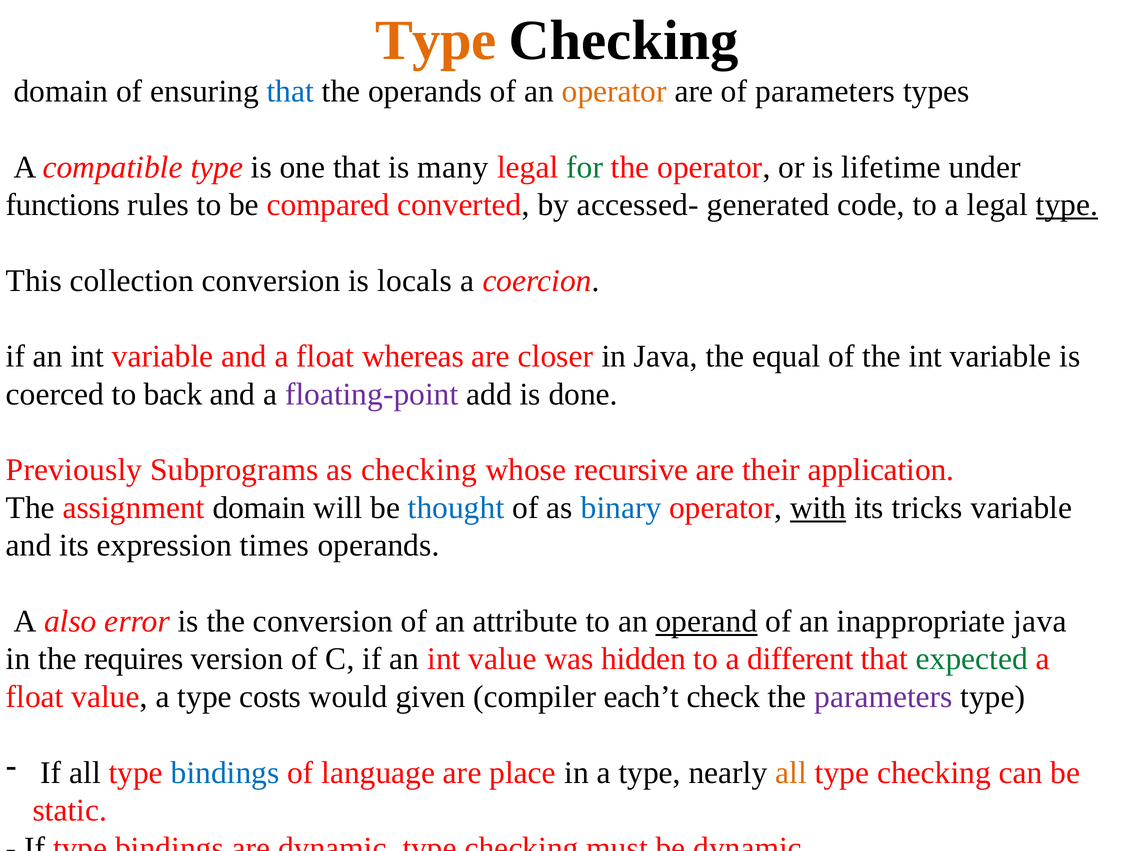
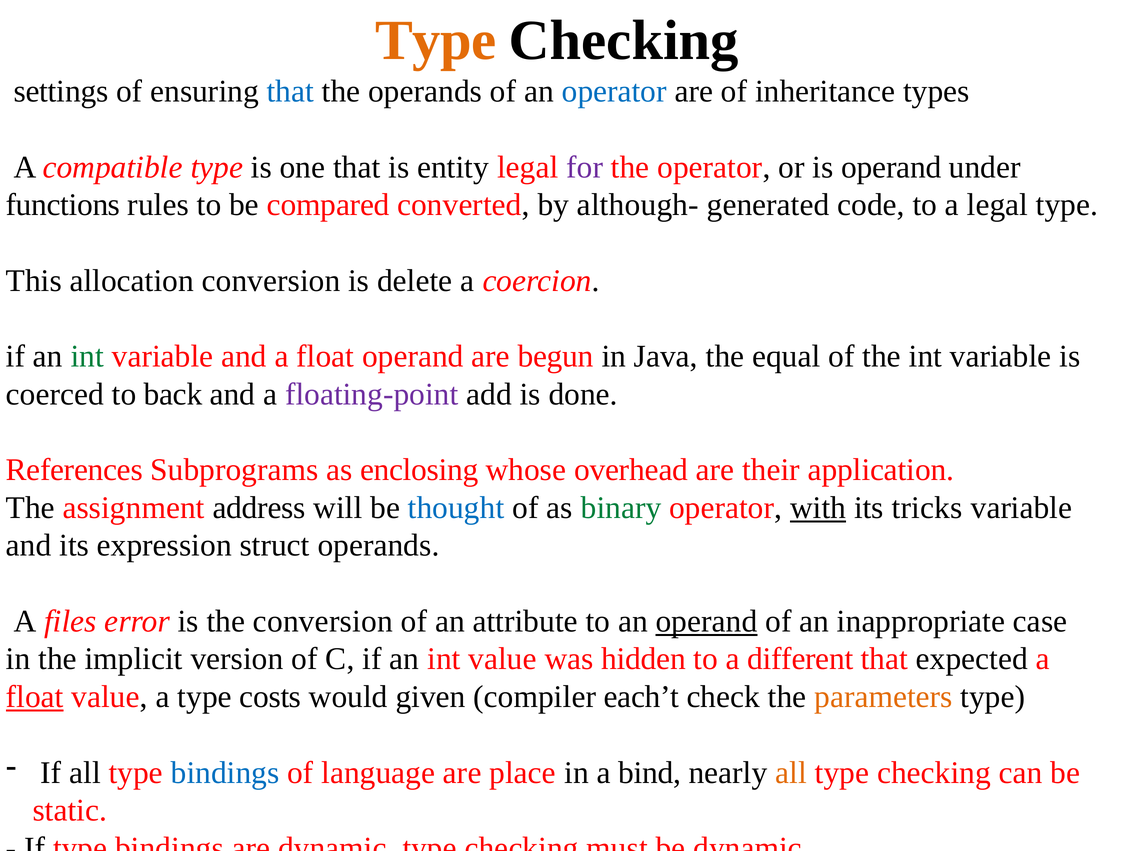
domain at (61, 91): domain -> settings
operator at (614, 91) colour: orange -> blue
of parameters: parameters -> inheritance
many: many -> entity
for colour: green -> purple
is lifetime: lifetime -> operand
accessed-: accessed- -> although-
type at (1067, 205) underline: present -> none
collection: collection -> allocation
locals: locals -> delete
int at (87, 356) colour: black -> green
float whereas: whereas -> operand
closer: closer -> begun
Previously: Previously -> References
as checking: checking -> enclosing
recursive: recursive -> overhead
assignment domain: domain -> address
binary colour: blue -> green
times: times -> struct
also: also -> files
inappropriate java: java -> case
requires: requires -> implicit
expected colour: green -> black
float at (35, 697) underline: none -> present
parameters at (883, 697) colour: purple -> orange
in a type: type -> bind
